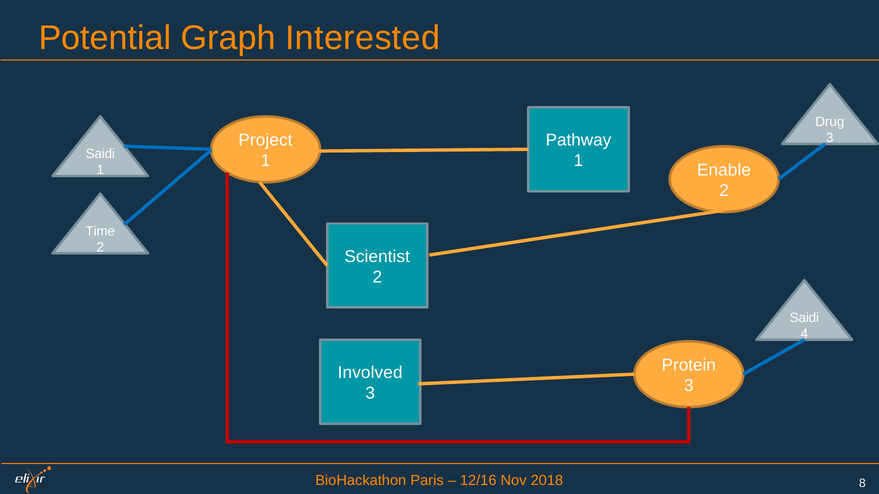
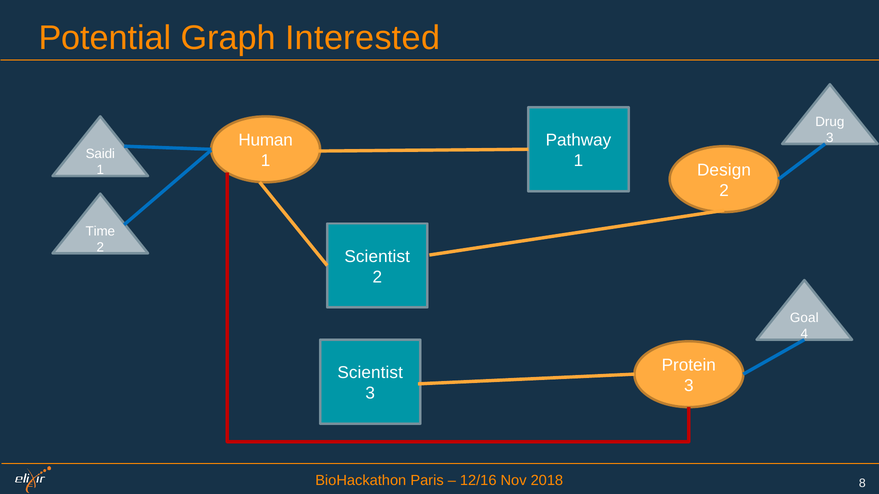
Project: Project -> Human
Enable: Enable -> Design
Saidi at (804, 318): Saidi -> Goal
Involved at (370, 373): Involved -> Scientist
